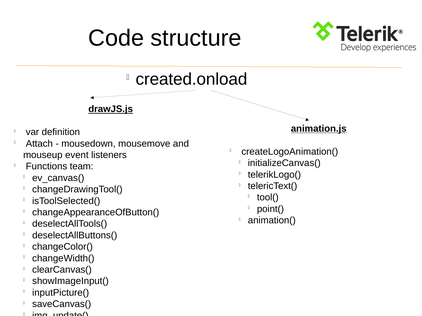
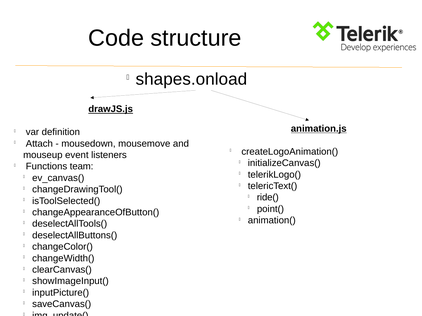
created.onload: created.onload -> shapes.onload
tool(: tool( -> ride(
